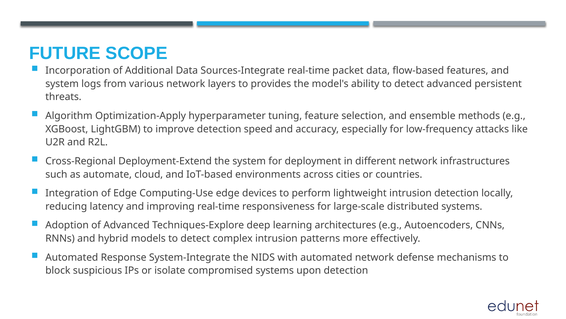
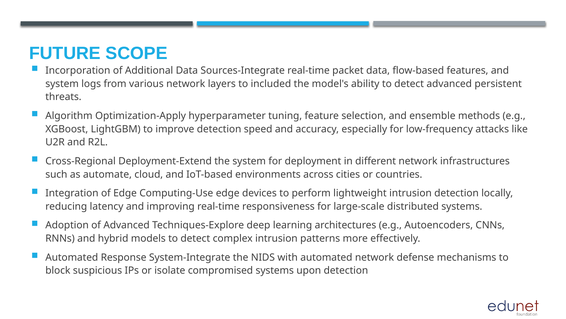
provides: provides -> included
